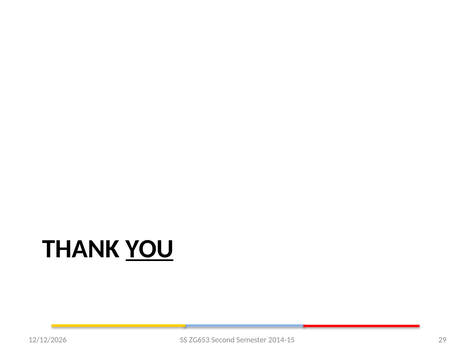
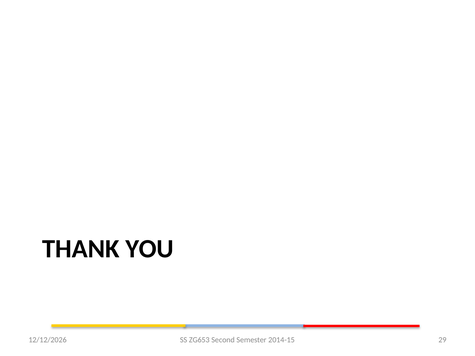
YOU underline: present -> none
